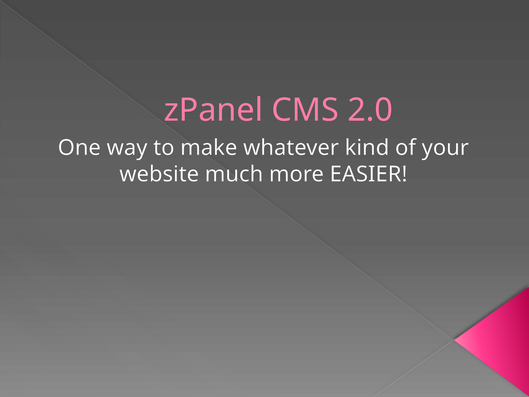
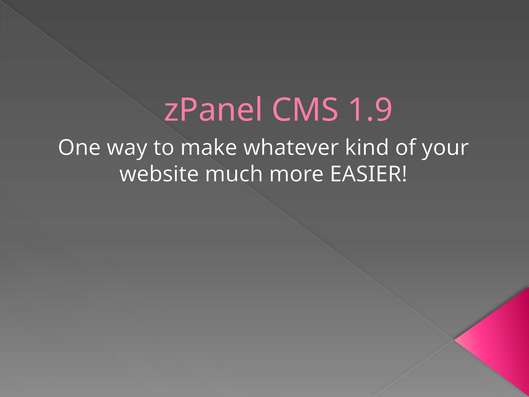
2.0: 2.0 -> 1.9
